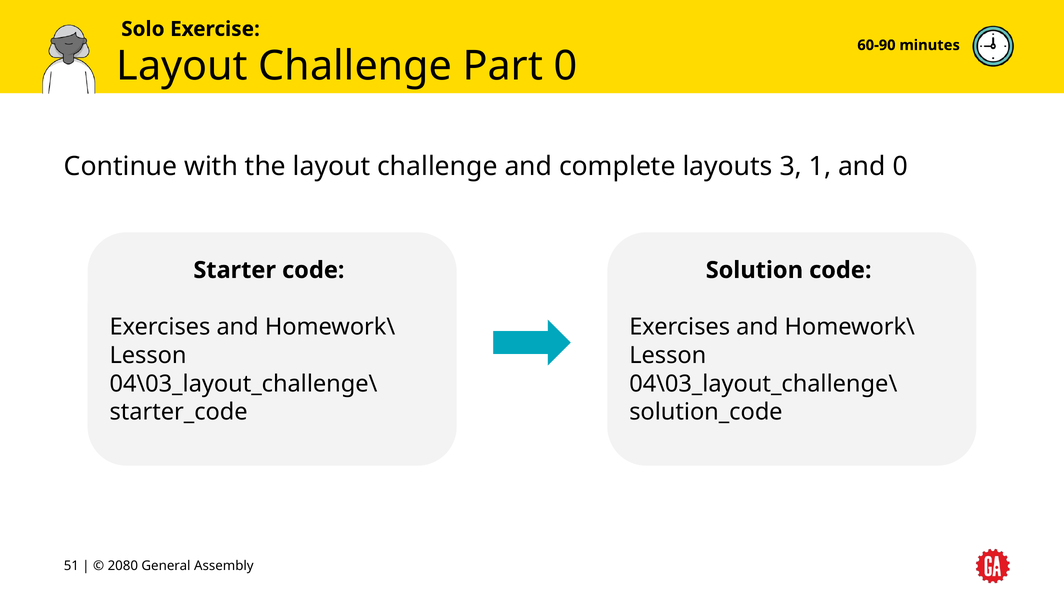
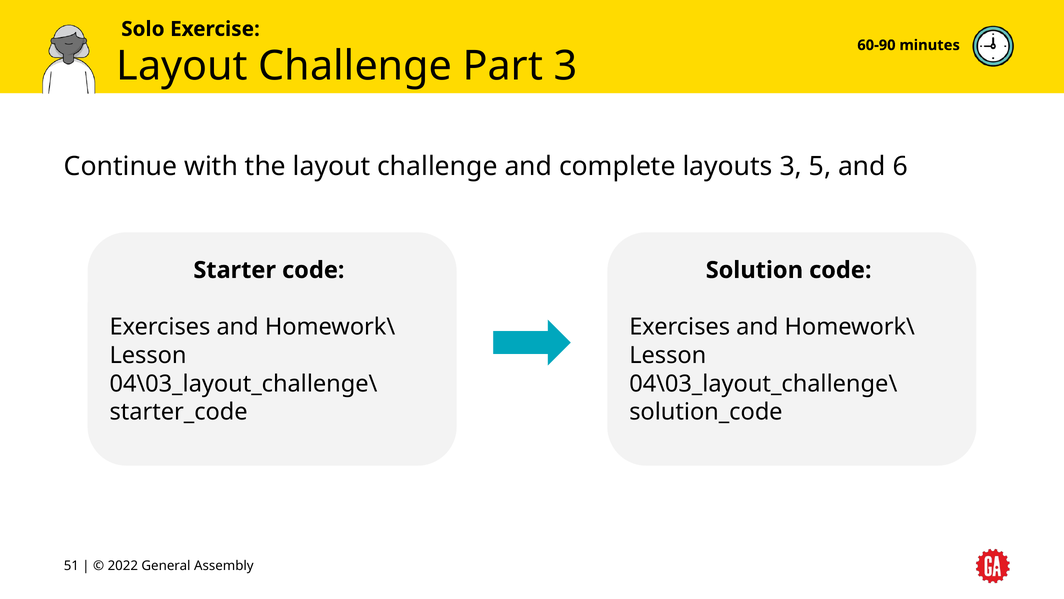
Part 0: 0 -> 3
1: 1 -> 5
and 0: 0 -> 6
2080: 2080 -> 2022
